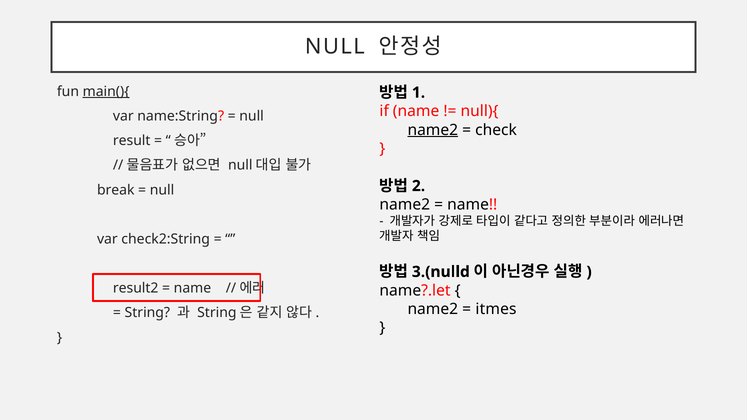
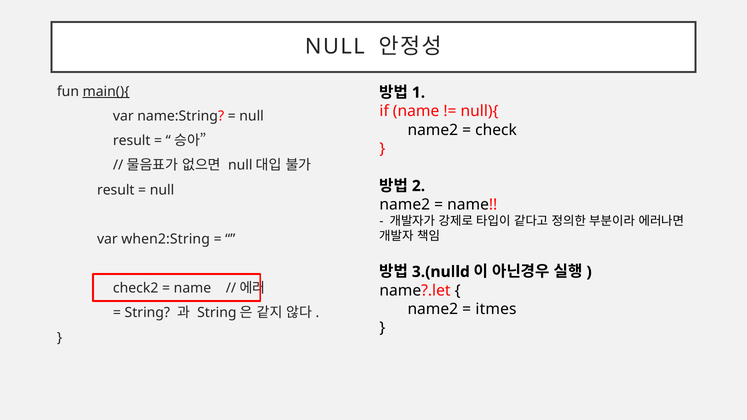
name2 at (433, 130) underline: present -> none
break at (116, 190): break -> result
check2:String: check2:String -> when2:String
result2: result2 -> check2
